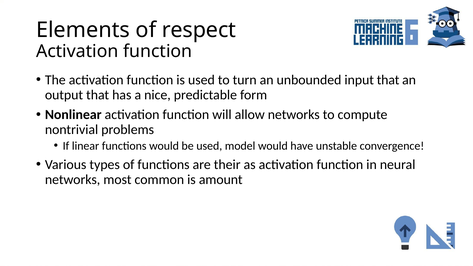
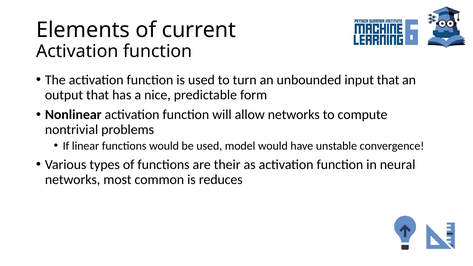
respect: respect -> current
amount: amount -> reduces
